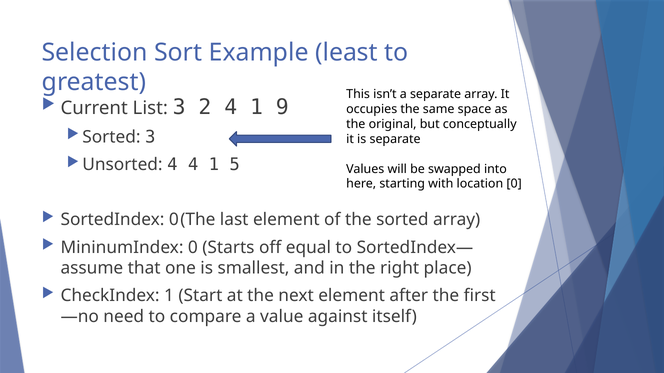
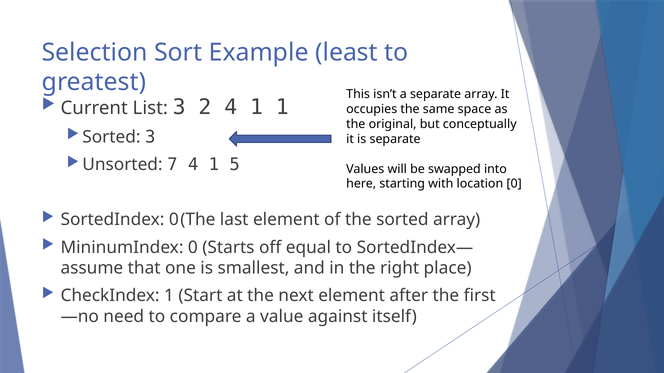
1 9: 9 -> 1
Unsorted 4: 4 -> 7
